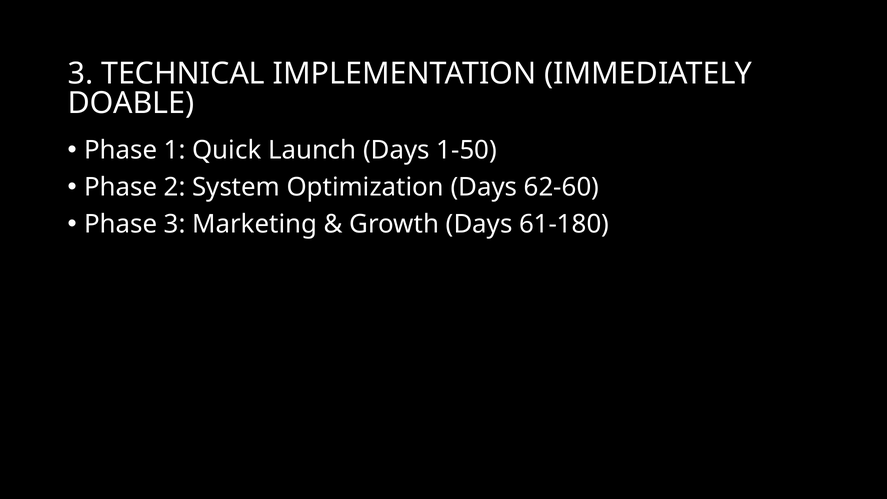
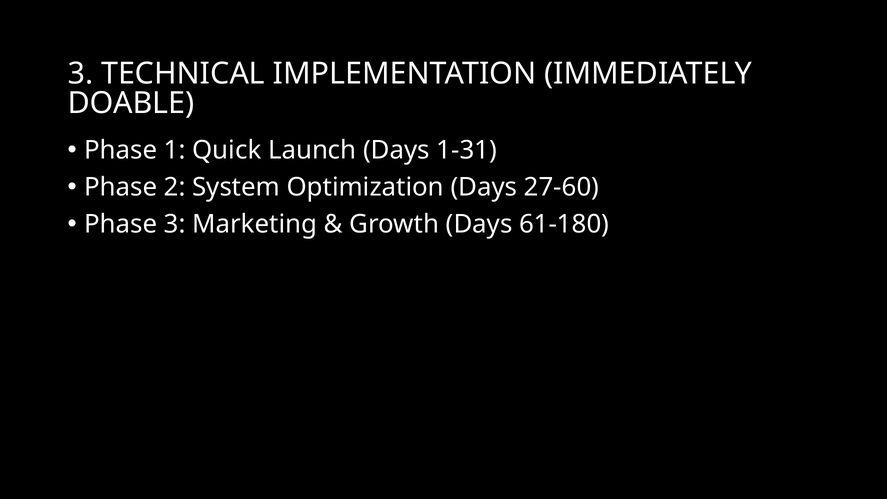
1-50: 1-50 -> 1-31
62-60: 62-60 -> 27-60
